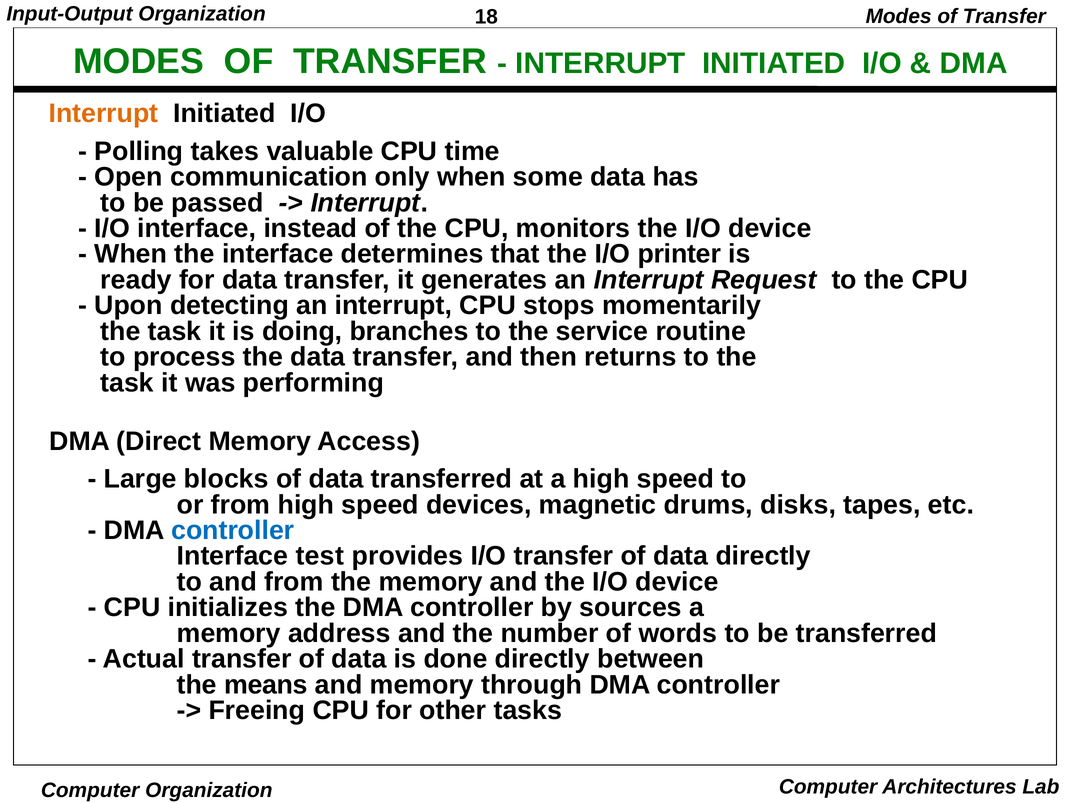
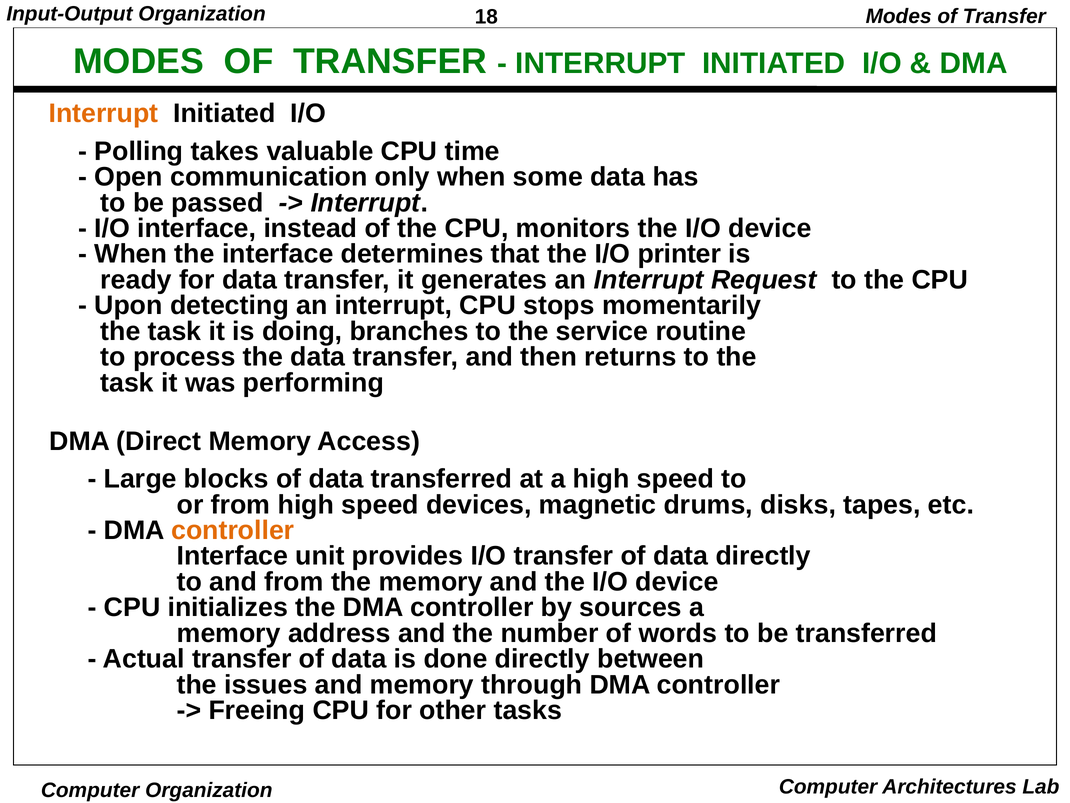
controller at (233, 530) colour: blue -> orange
test: test -> unit
means: means -> issues
